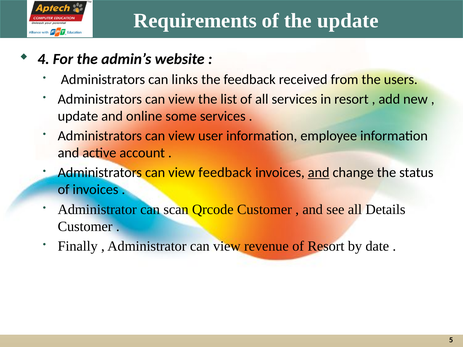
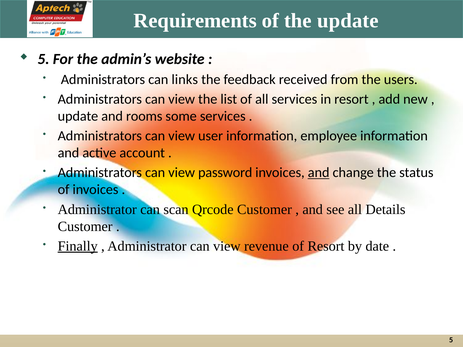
4 at (43, 59): 4 -> 5
online: online -> rooms
view feedback: feedback -> password
Finally underline: none -> present
